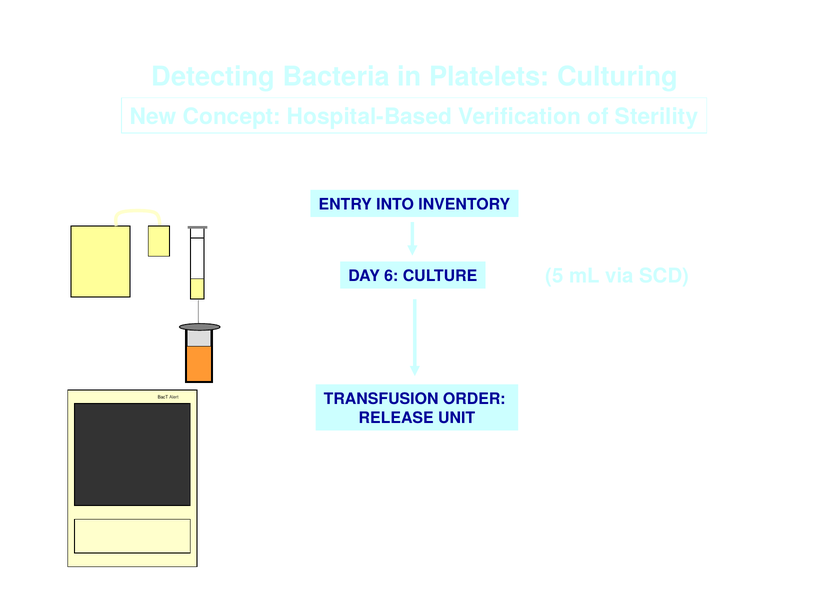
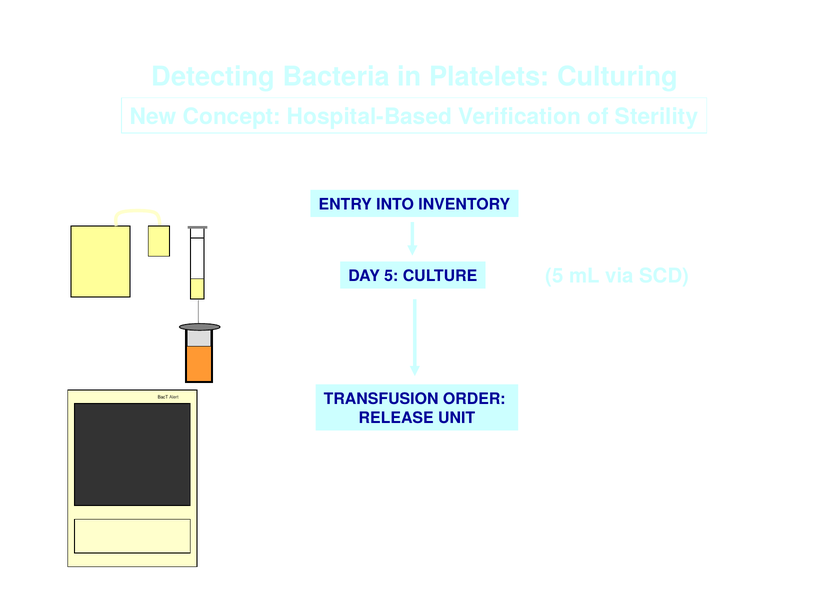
DAY 6: 6 -> 5
